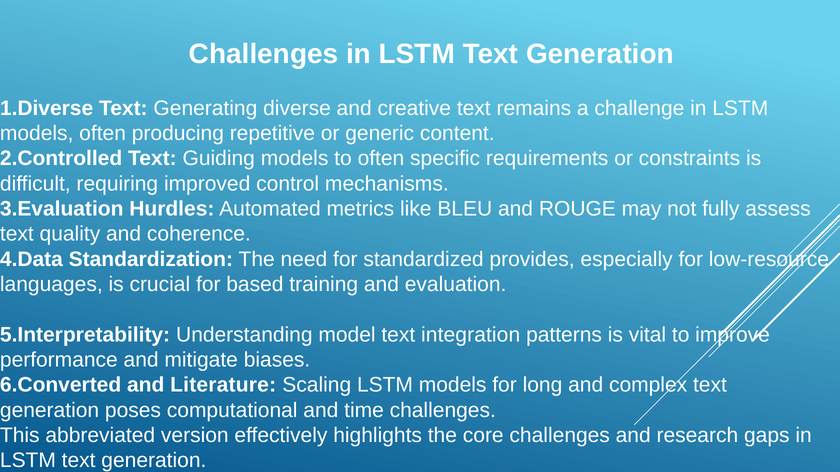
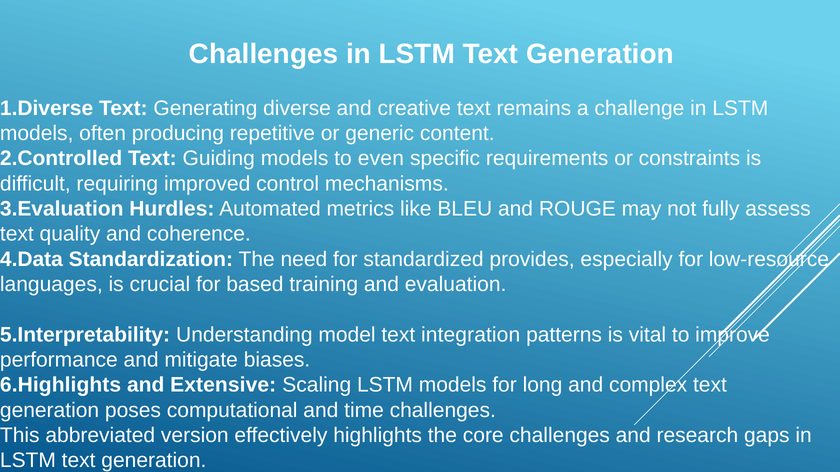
to often: often -> even
6.Converted: 6.Converted -> 6.Highlights
Literature: Literature -> Extensive
